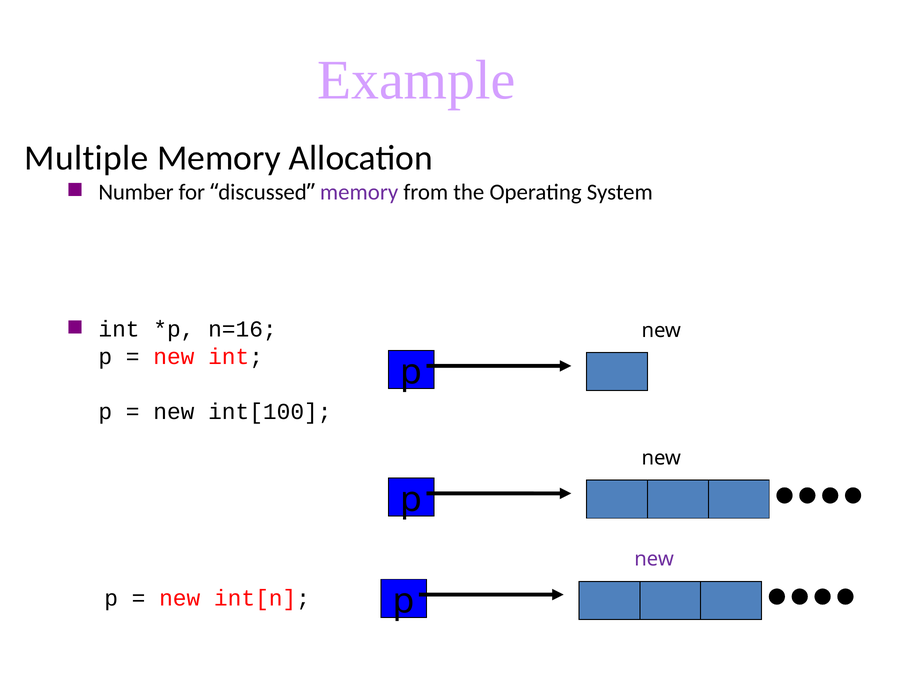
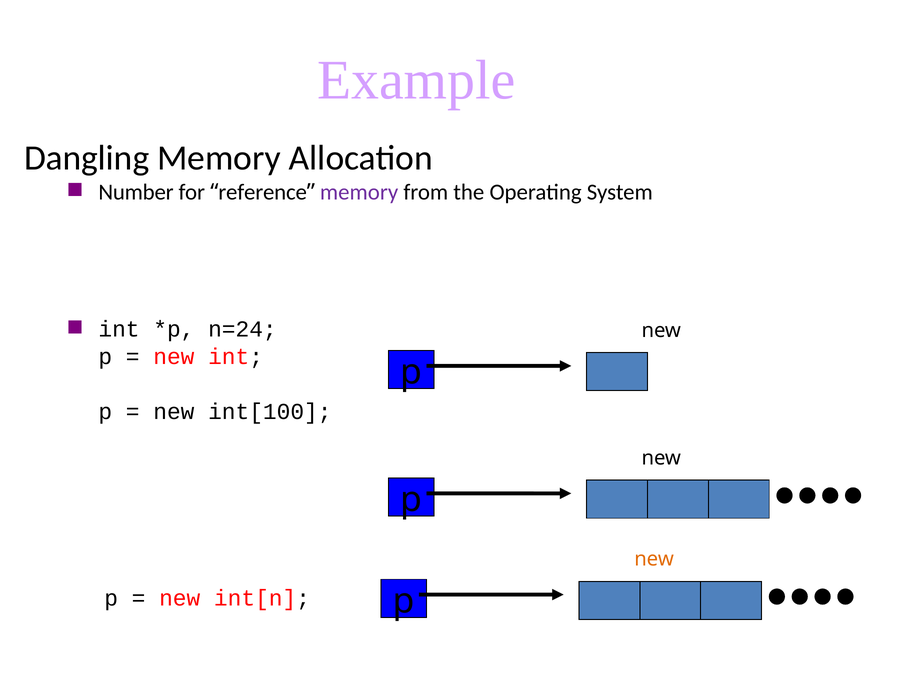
Multiple: Multiple -> Dangling
discussed: discussed -> reference
n=16: n=16 -> n=24
new at (654, 559) colour: purple -> orange
